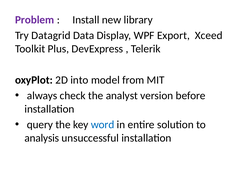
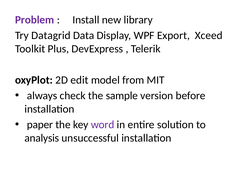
into: into -> edit
analyst: analyst -> sample
query: query -> paper
word colour: blue -> purple
